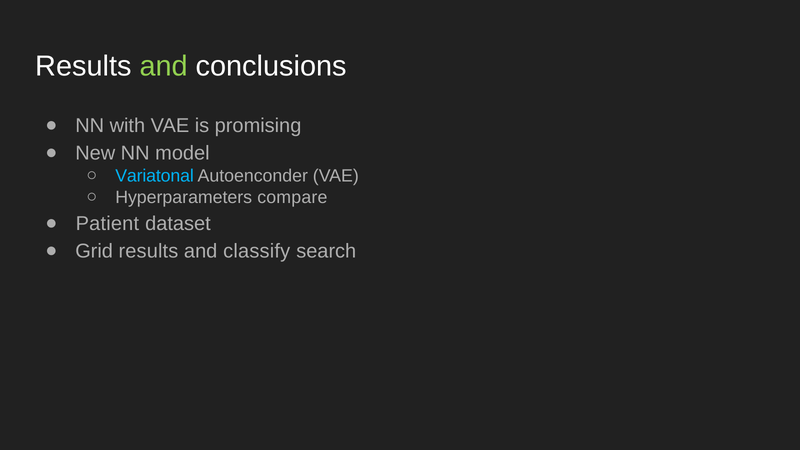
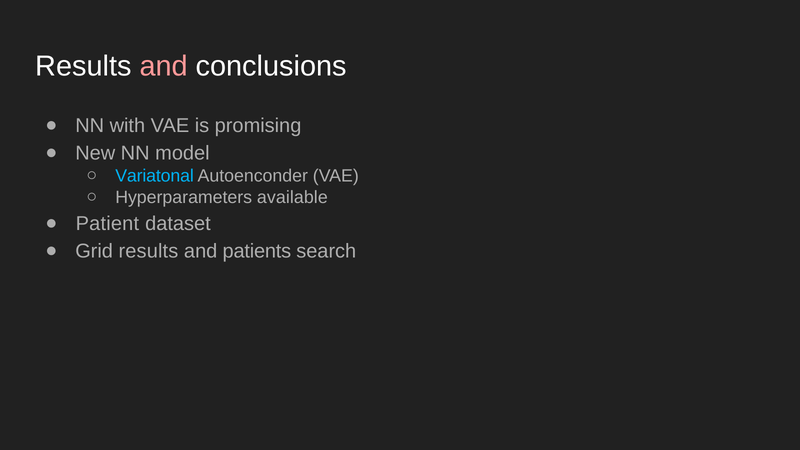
and at (164, 66) colour: light green -> pink
compare: compare -> available
classify: classify -> patients
